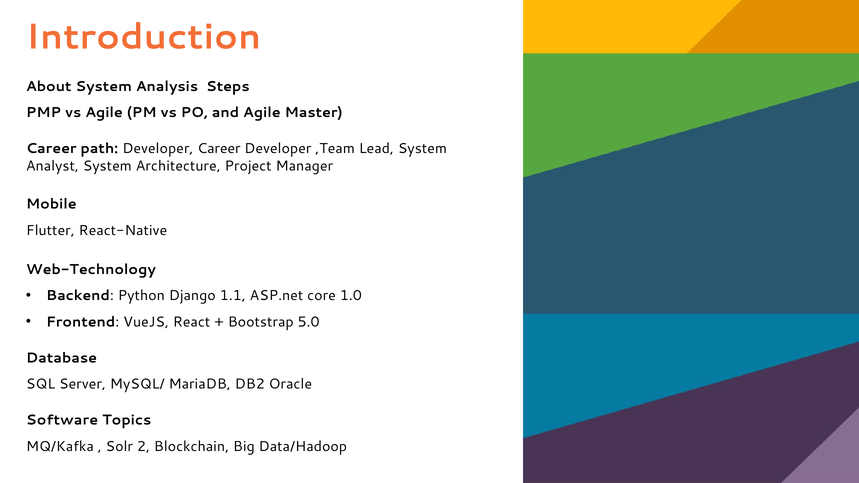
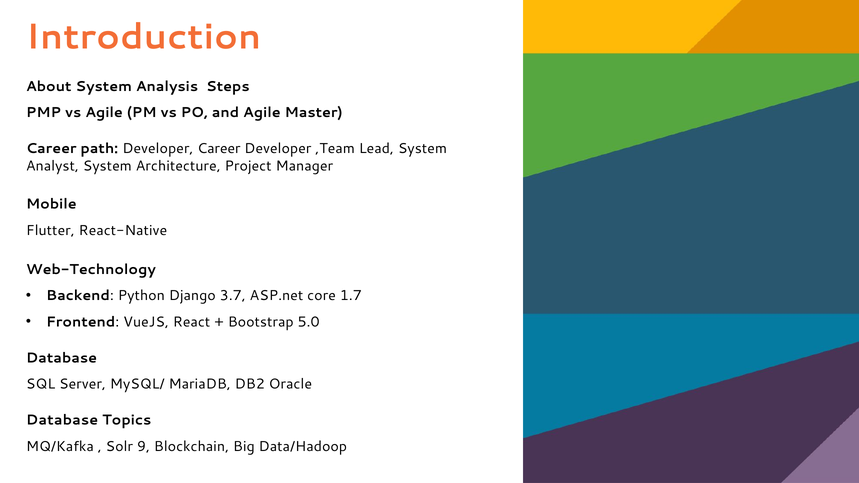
1.1: 1.1 -> 3.7
1.0: 1.0 -> 1.7
Software at (62, 420): Software -> Database
2: 2 -> 9
